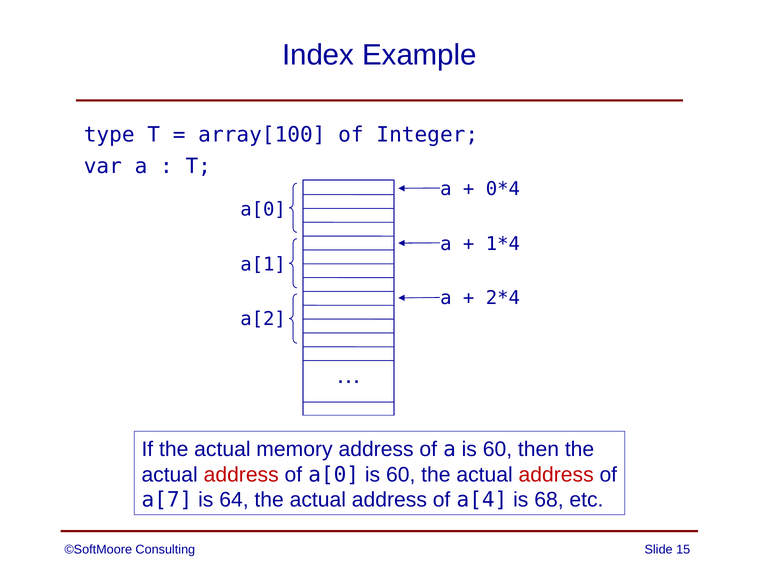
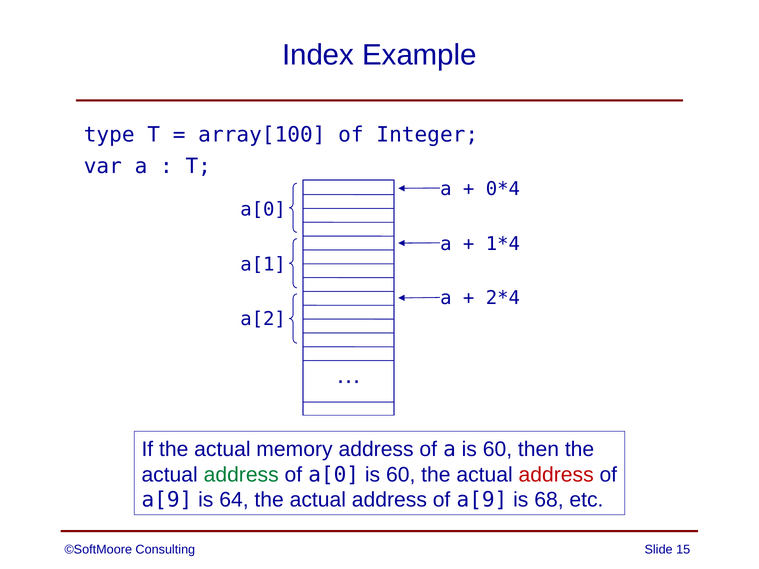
address at (241, 475) colour: red -> green
a[7 at (167, 500): a[7 -> a[9
a[4 at (482, 500): a[4 -> a[9
